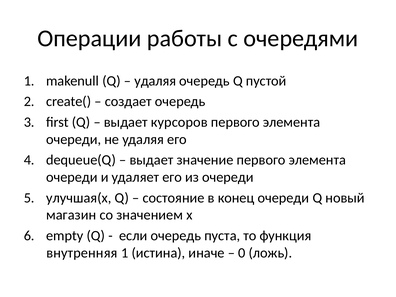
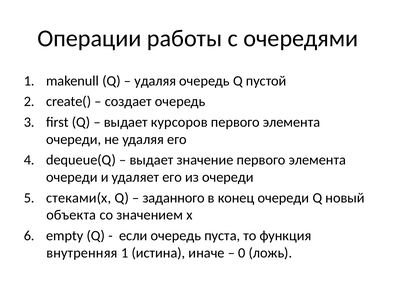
улучшая(x: улучшая(x -> стеками(x
состояние: состояние -> заданного
магазин: магазин -> объекта
